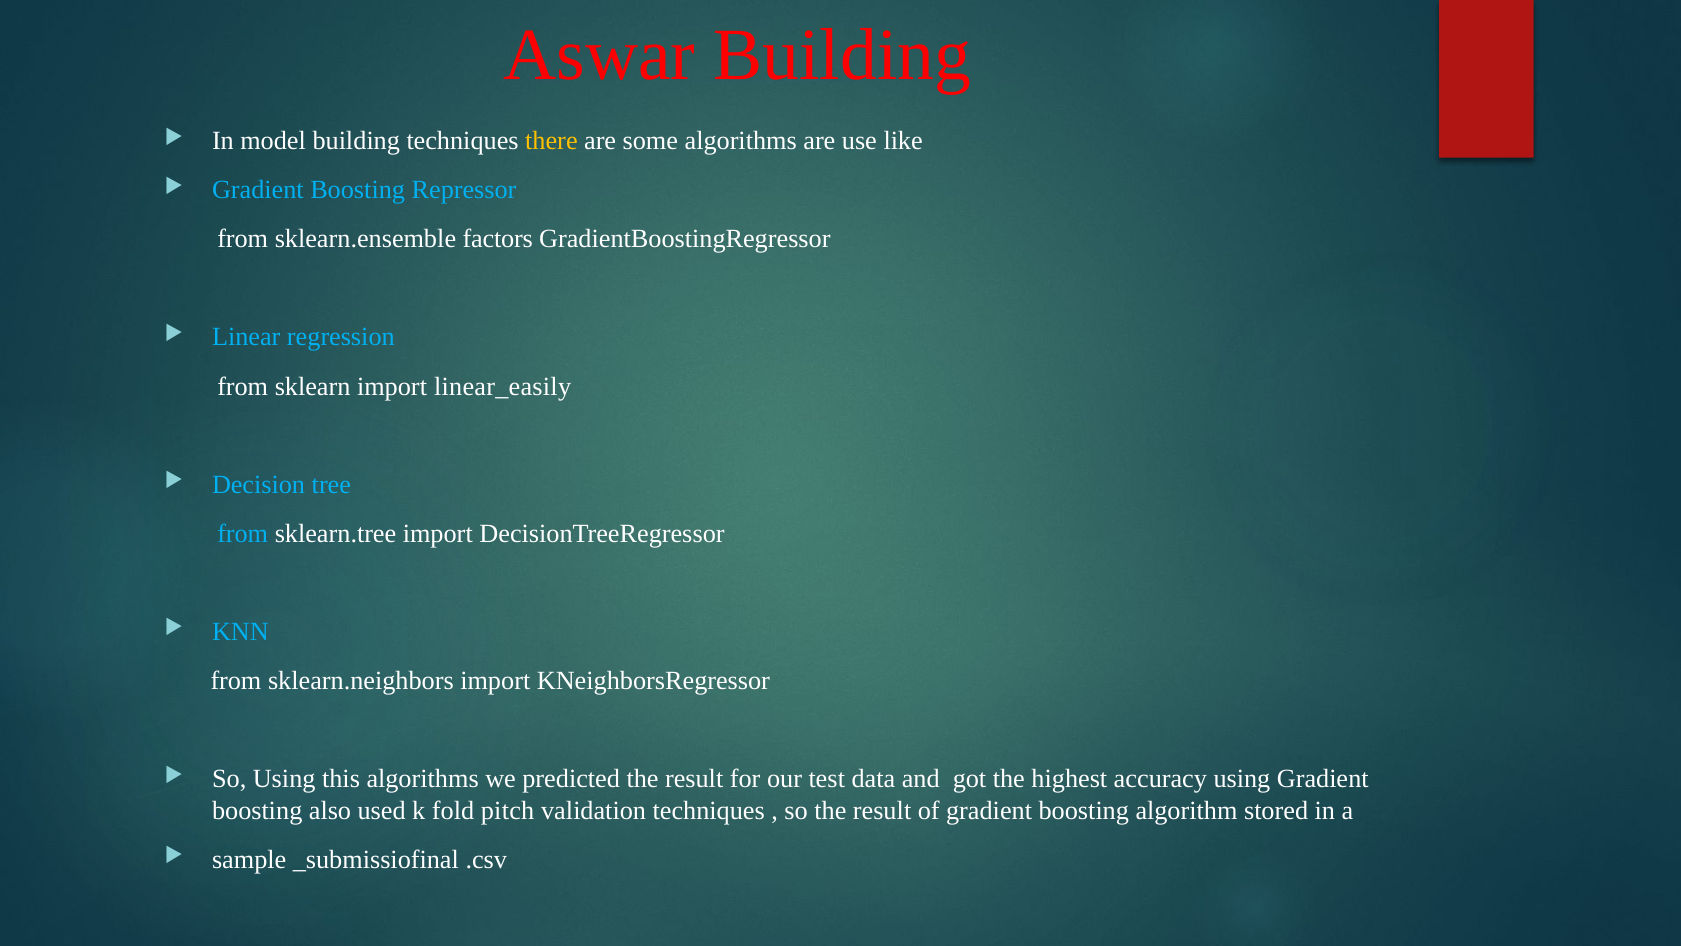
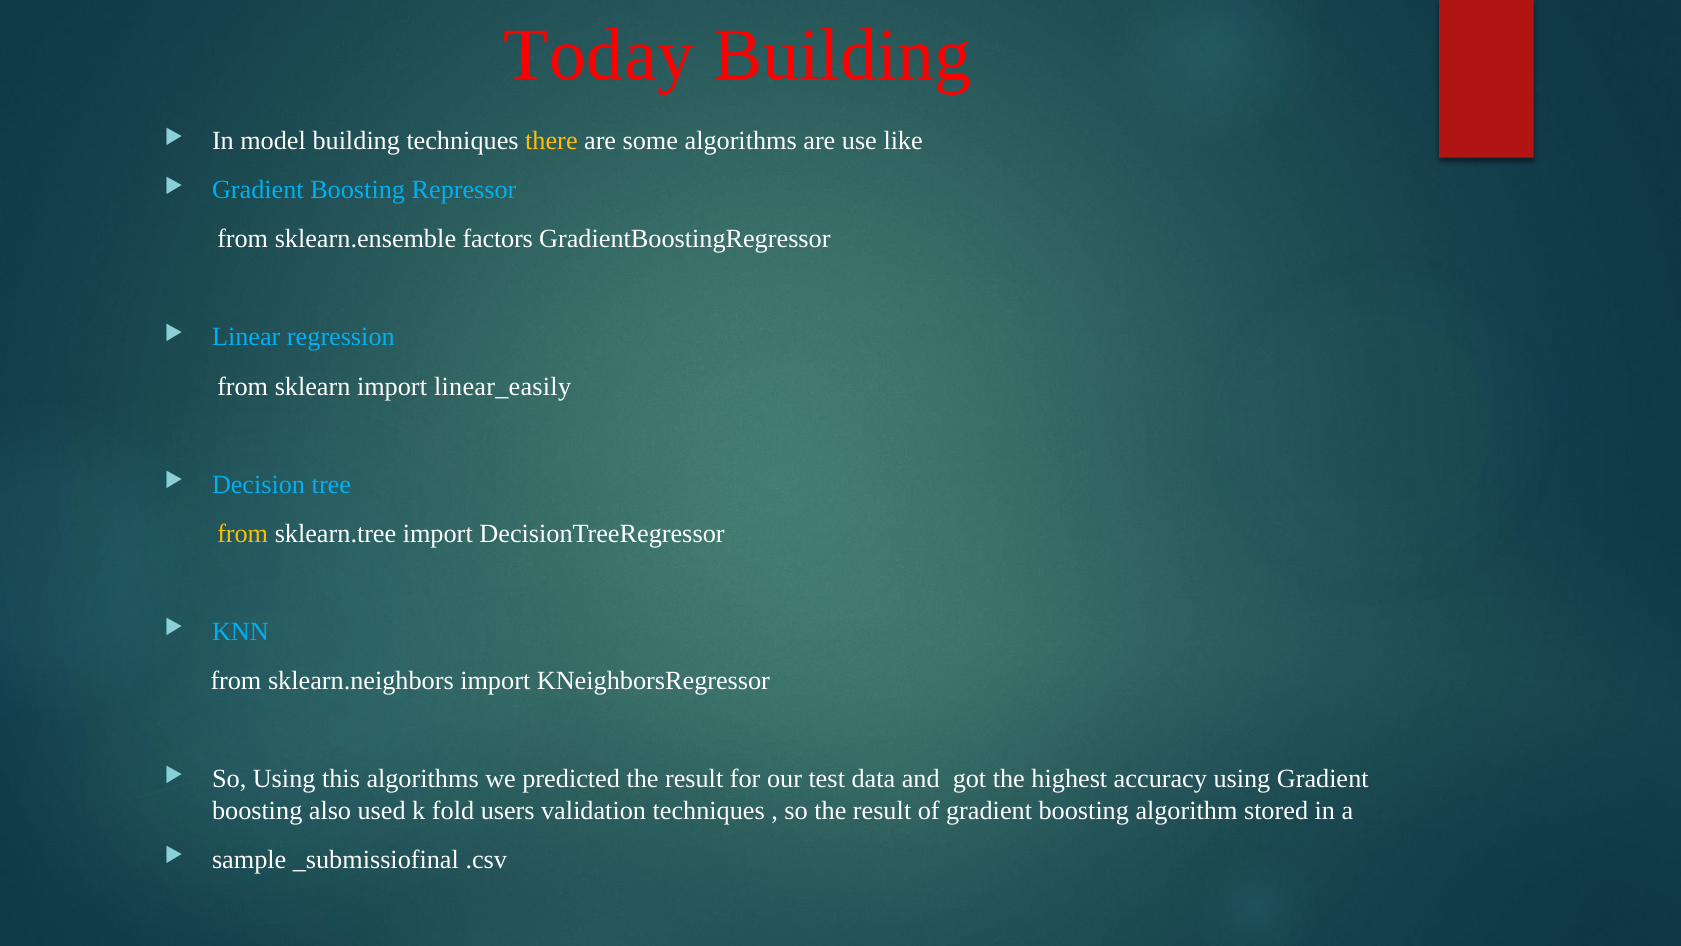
Aswar: Aswar -> Today
from at (243, 533) colour: light blue -> yellow
pitch: pitch -> users
